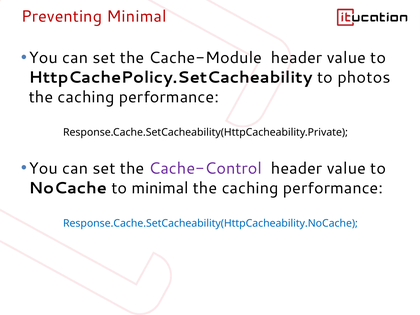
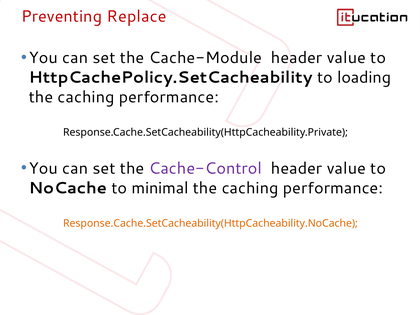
Preventing Minimal: Minimal -> Replace
photos: photos -> loading
Response.Cache.SetCacheability(HttpCacheability.NoCache colour: blue -> orange
